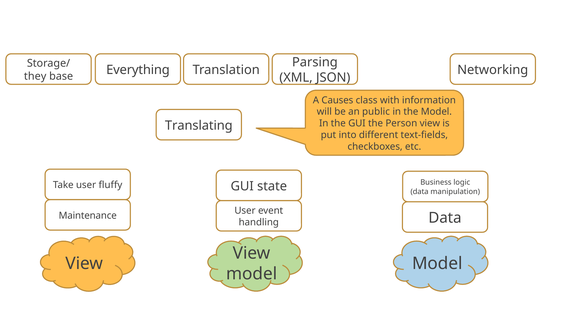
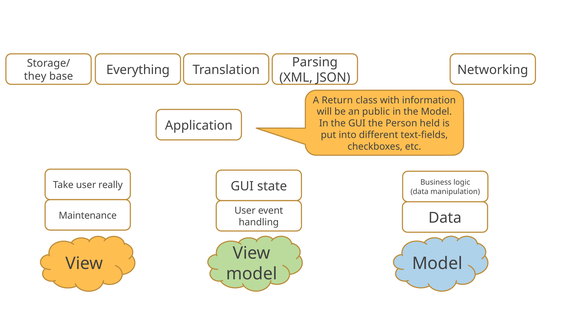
Causes: Causes -> Return
Person view: view -> held
Translating: Translating -> Application
fluffy: fluffy -> really
